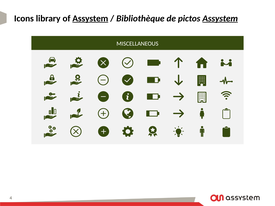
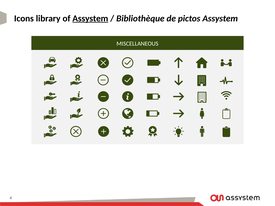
Assystem at (220, 18) underline: present -> none
